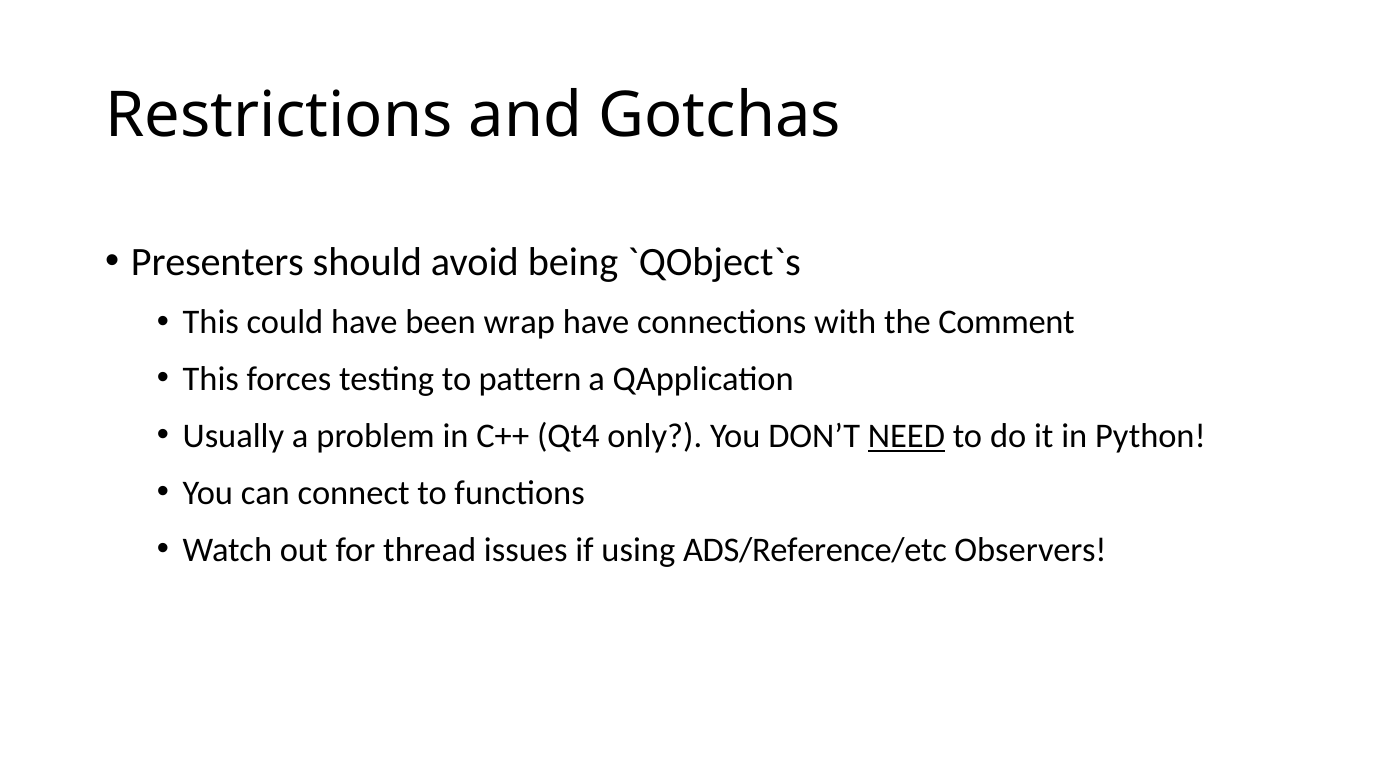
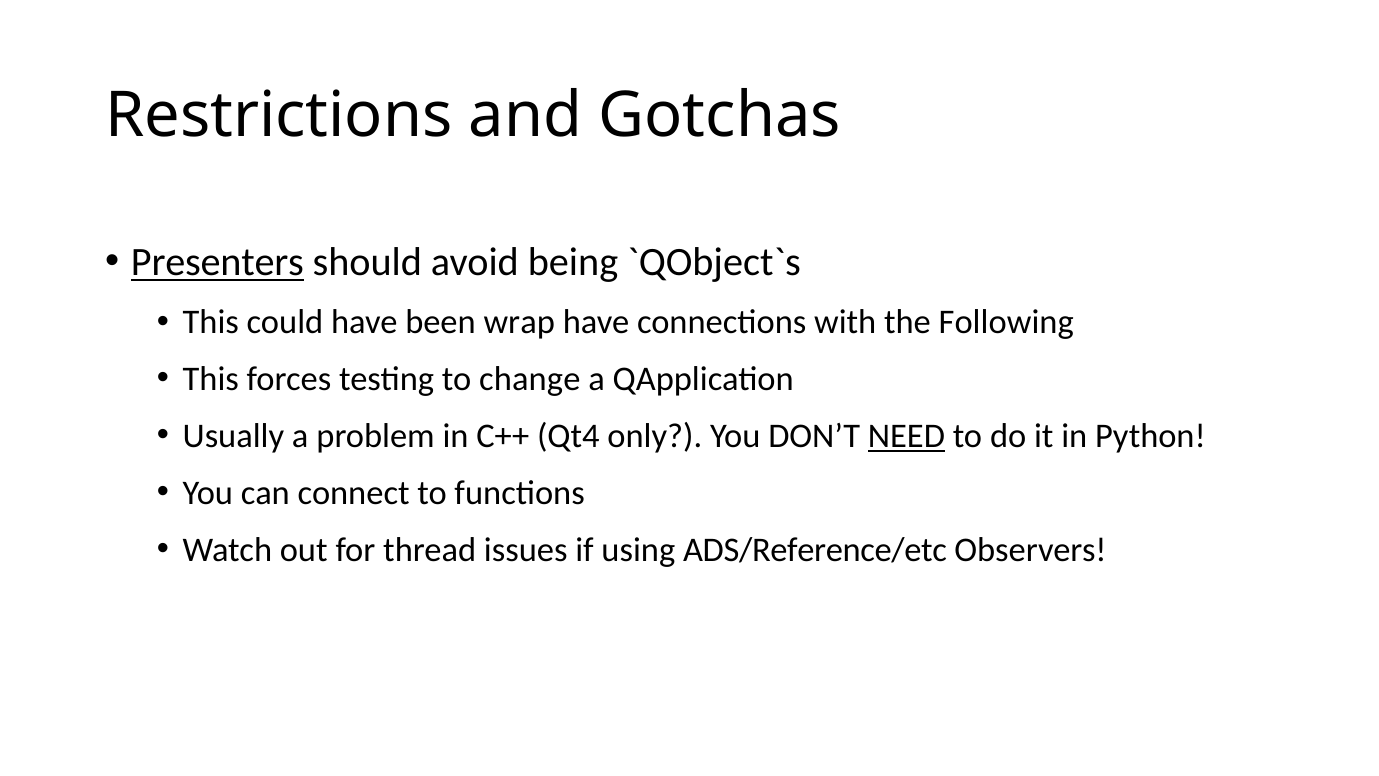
Presenters underline: none -> present
Comment: Comment -> Following
pattern: pattern -> change
